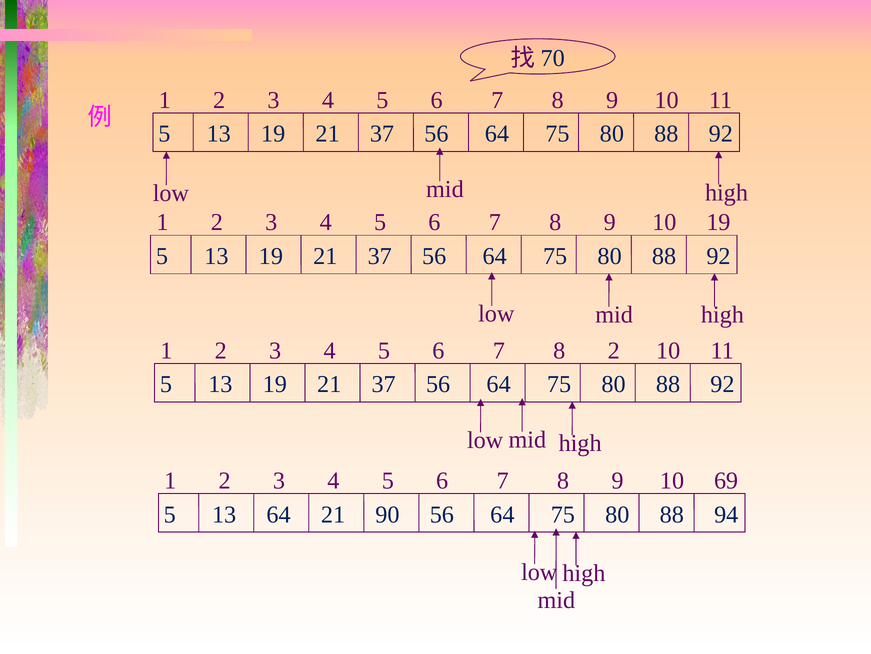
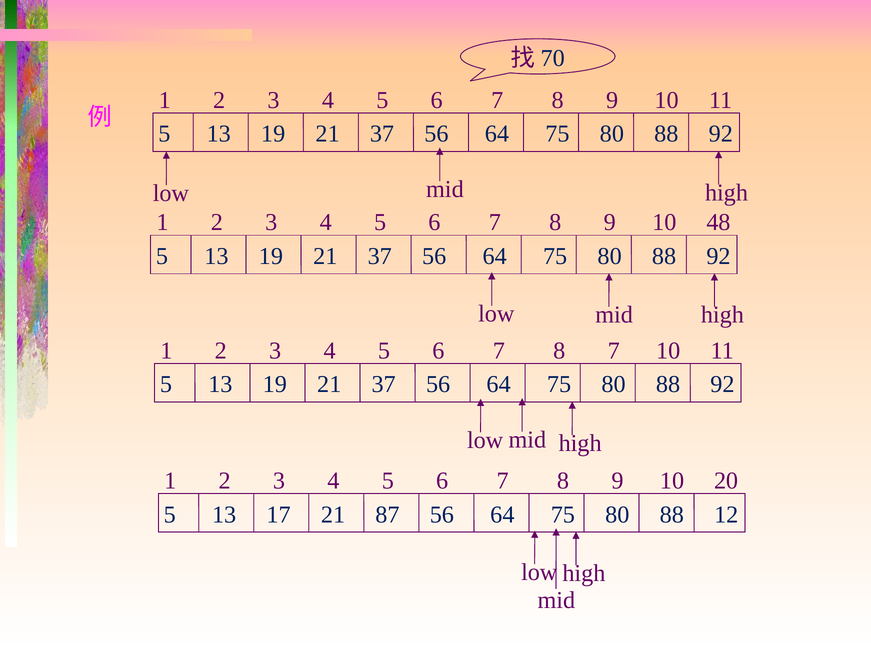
10 19: 19 -> 48
8 2: 2 -> 7
69: 69 -> 20
13 64: 64 -> 17
90: 90 -> 87
94: 94 -> 12
